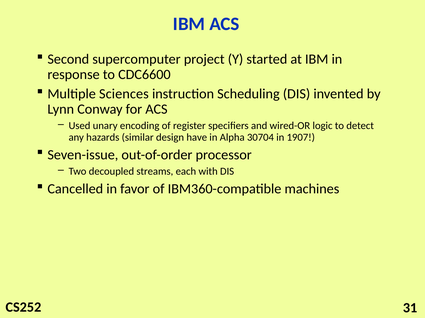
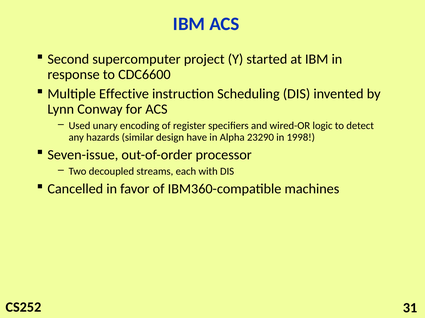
Sciences: Sciences -> Effective
30704: 30704 -> 23290
1907: 1907 -> 1998
